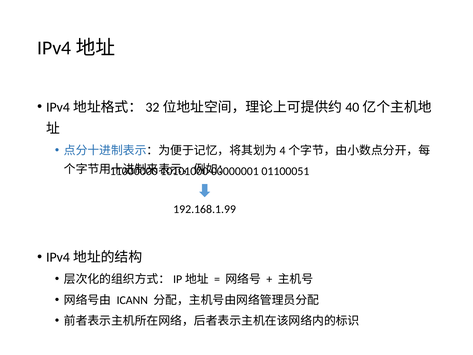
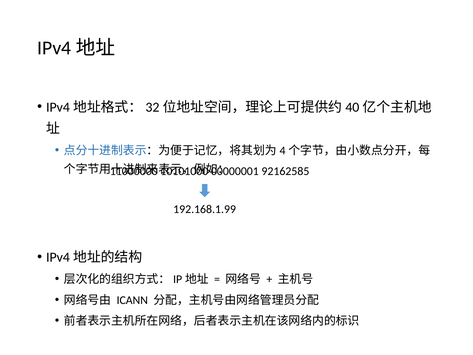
01100051: 01100051 -> 92162585
